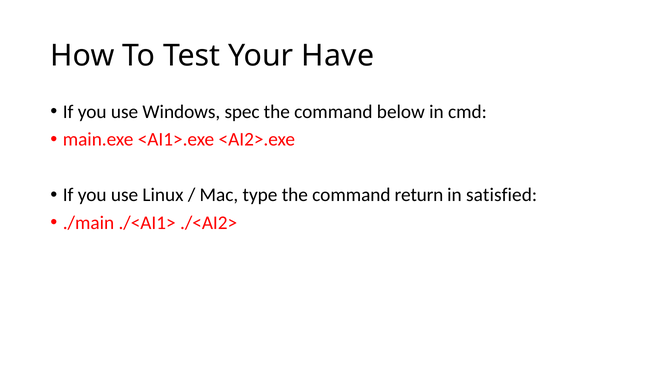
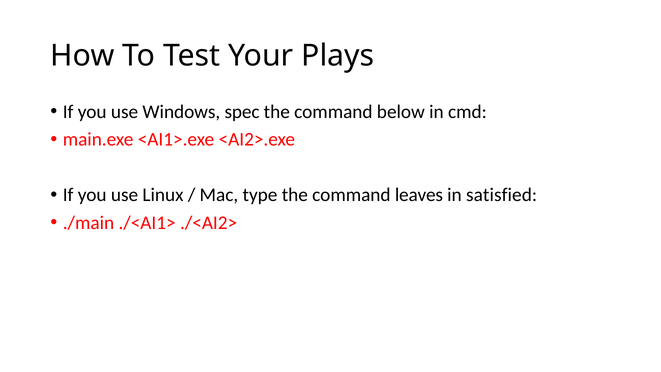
Have: Have -> Plays
return: return -> leaves
